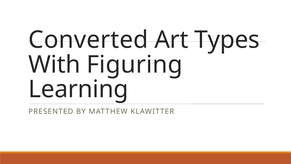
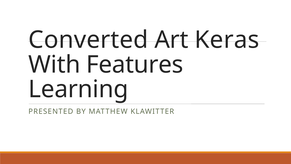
Types: Types -> Keras
Figuring: Figuring -> Features
